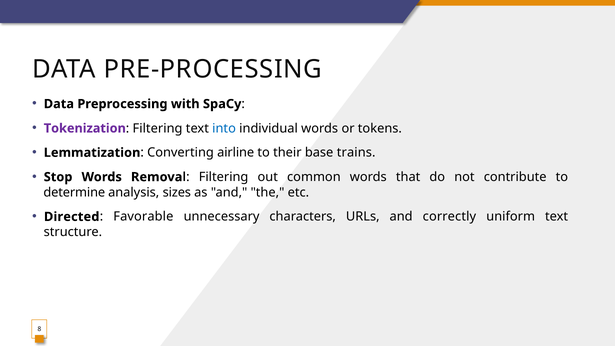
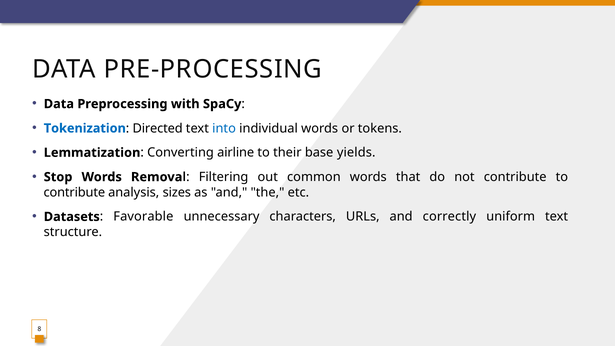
Tokenization colour: purple -> blue
Filtering at (158, 128): Filtering -> Directed
trains: trains -> yields
determine at (74, 192): determine -> contribute
Directed: Directed -> Datasets
